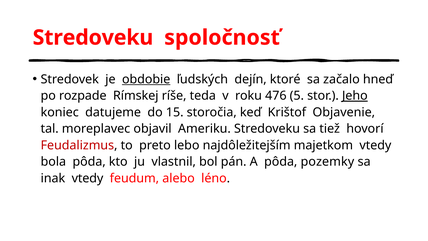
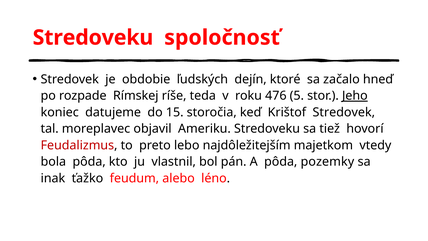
obdobie underline: present -> none
Krištof Objavenie: Objavenie -> Stredovek
inak vtedy: vtedy -> ťažko
